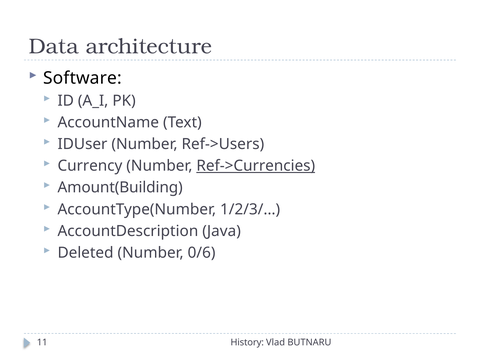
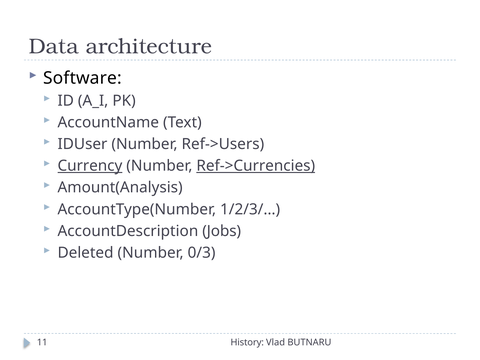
Currency underline: none -> present
Amount(Building: Amount(Building -> Amount(Analysis
Java: Java -> Jobs
0/6: 0/6 -> 0/3
